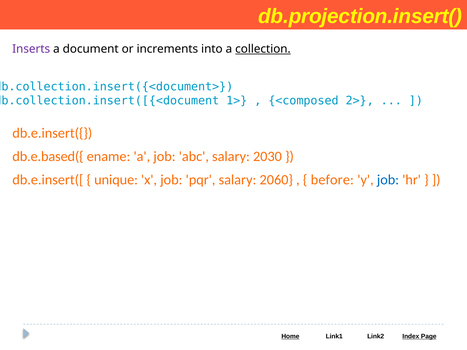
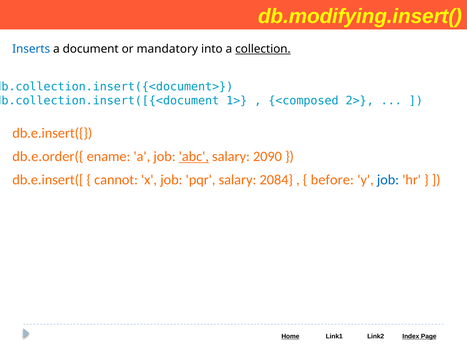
db.projection.insert(: db.projection.insert( -> db.modifying.insert(
Inserts colour: purple -> blue
increments: increments -> mandatory
db.e.based({: db.e.based({ -> db.e.order({
abc underline: none -> present
2030: 2030 -> 2090
unique: unique -> cannot
2060: 2060 -> 2084
